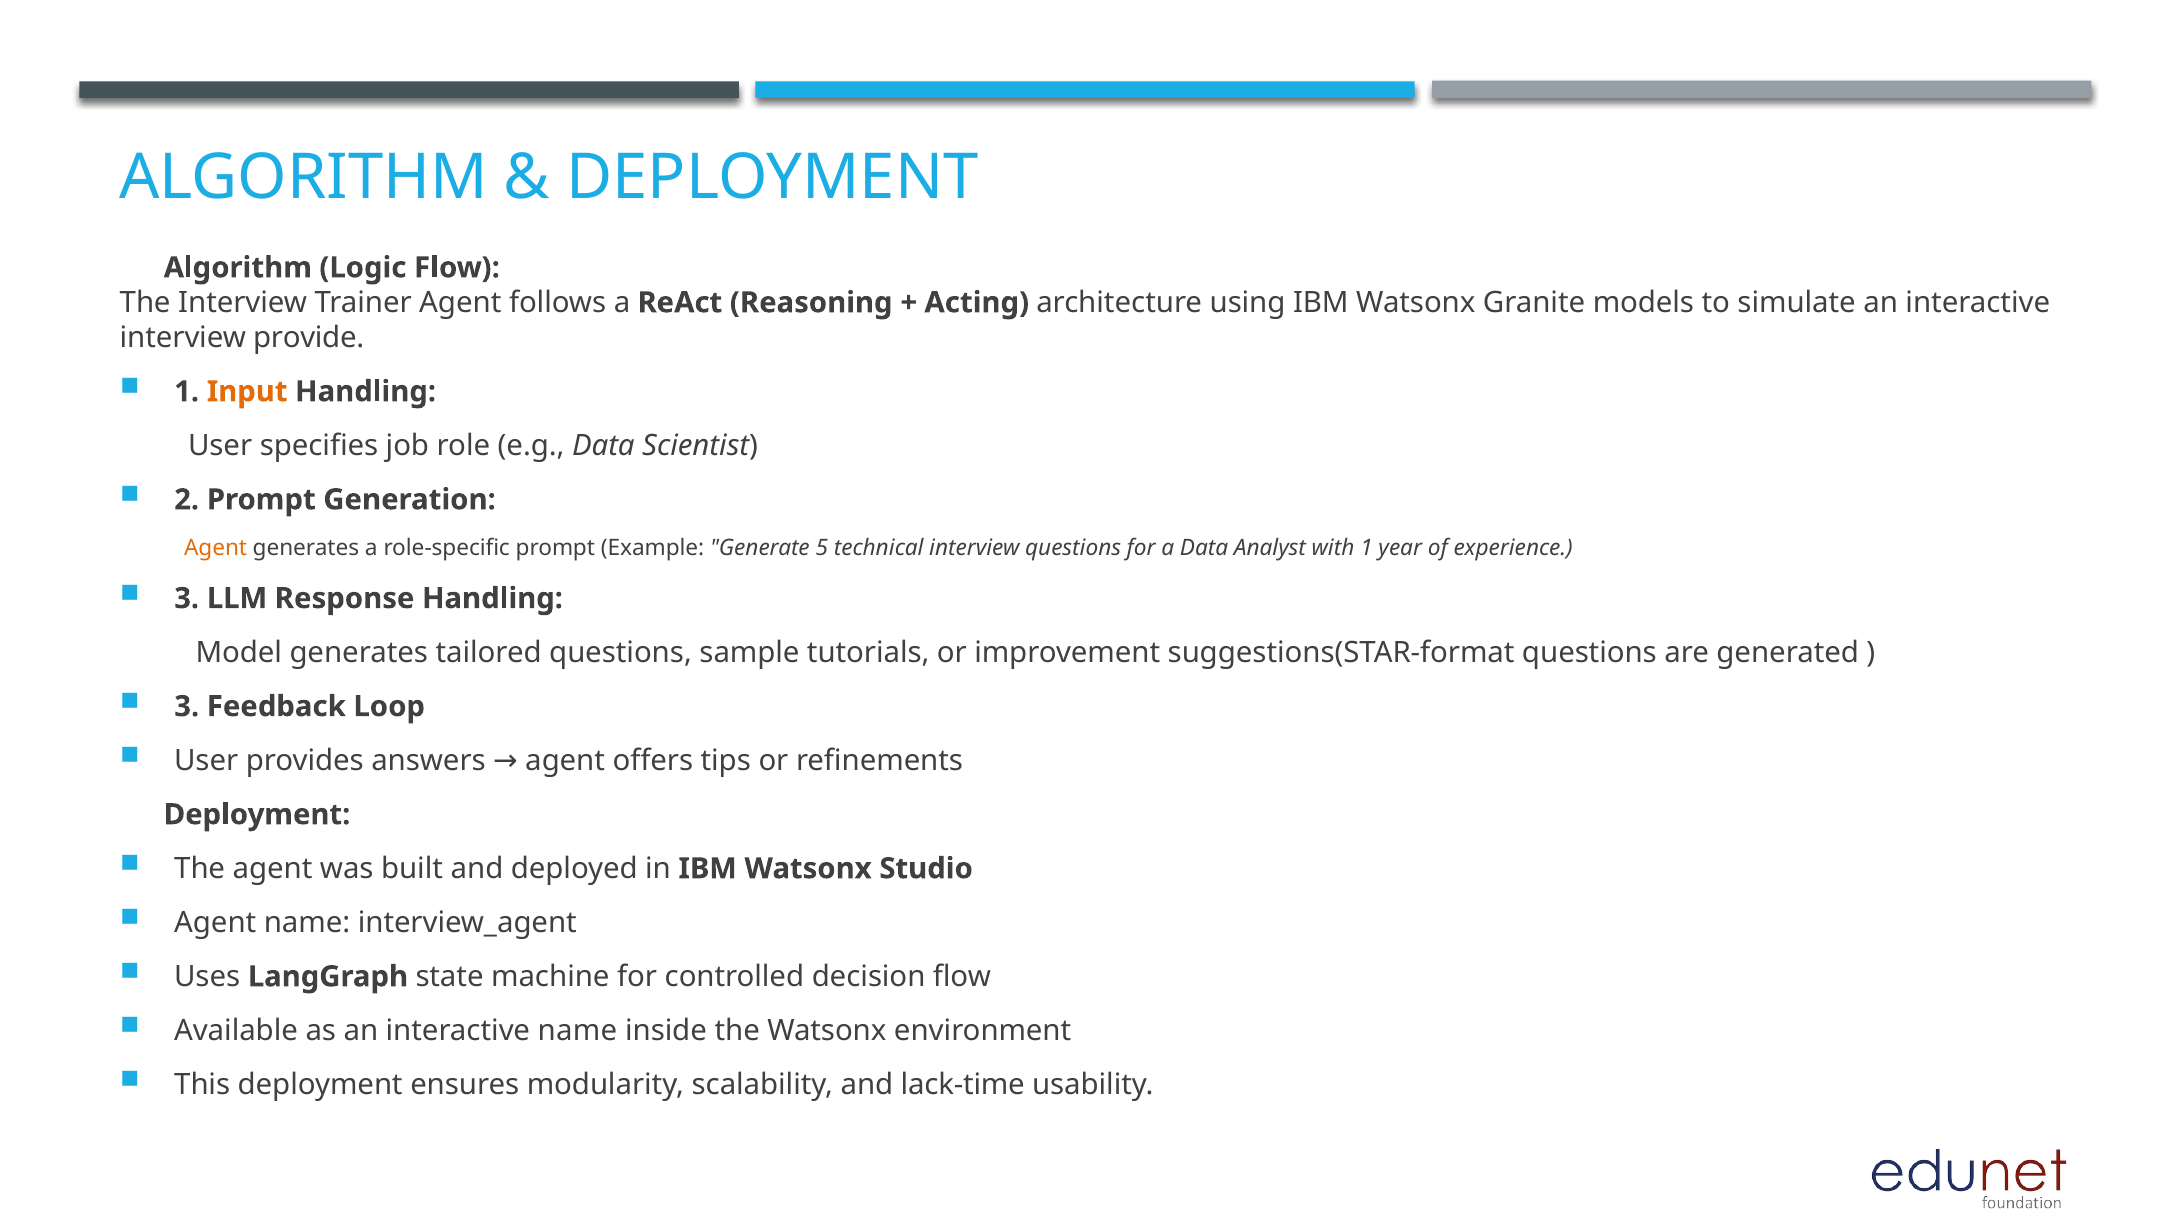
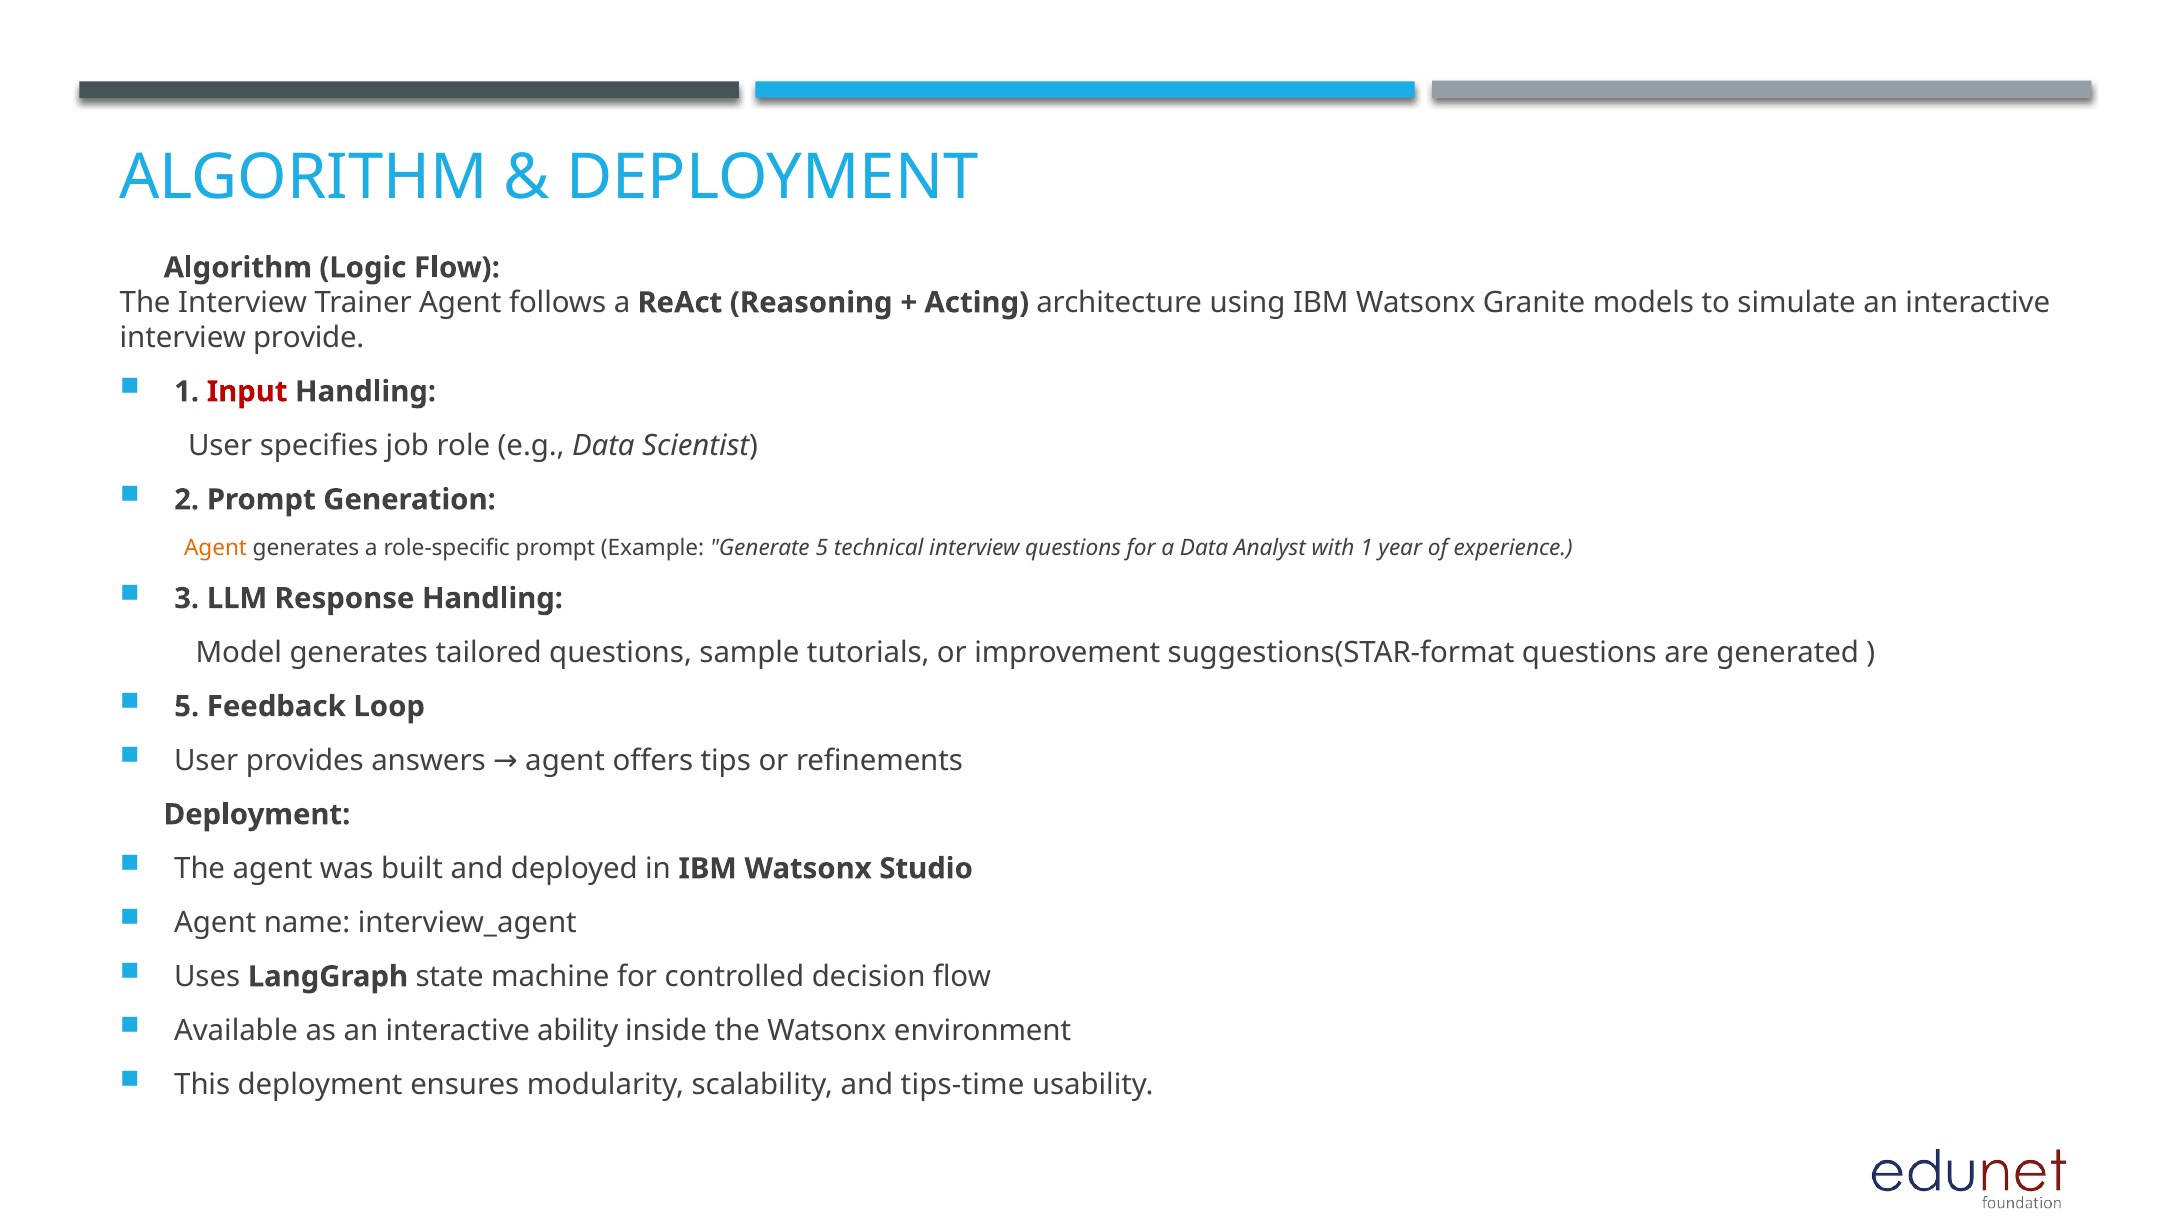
Input colour: orange -> red
3 at (187, 707): 3 -> 5
interactive name: name -> ability
lack-time: lack-time -> tips-time
